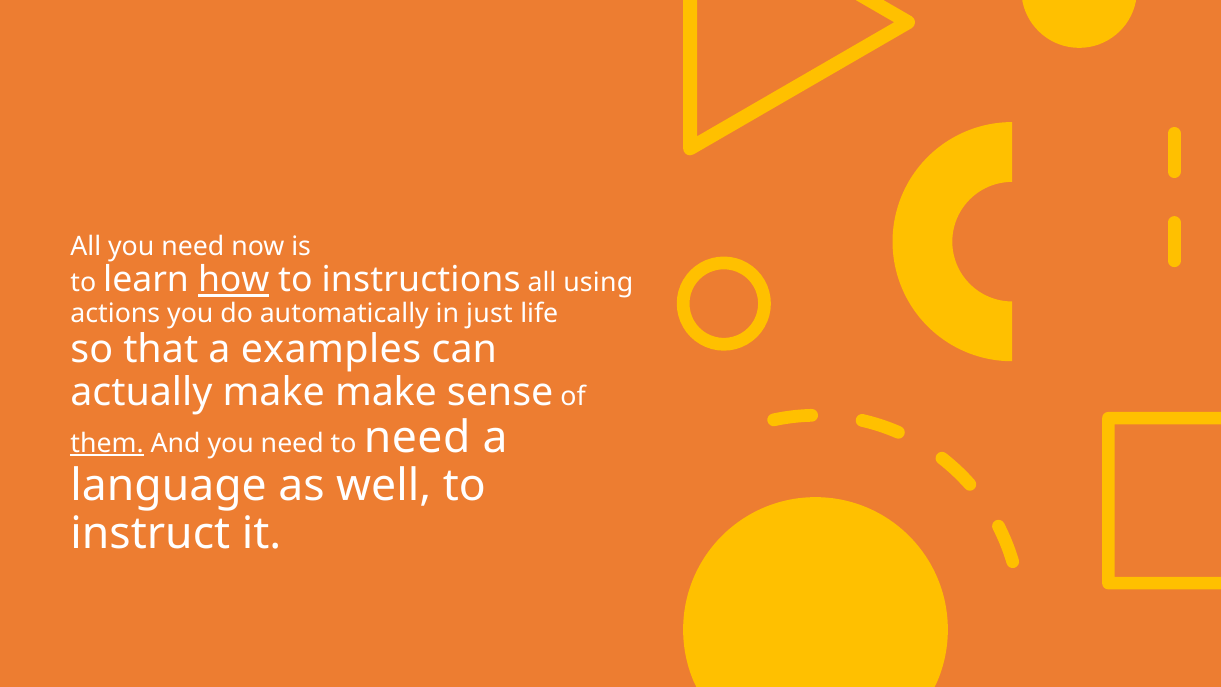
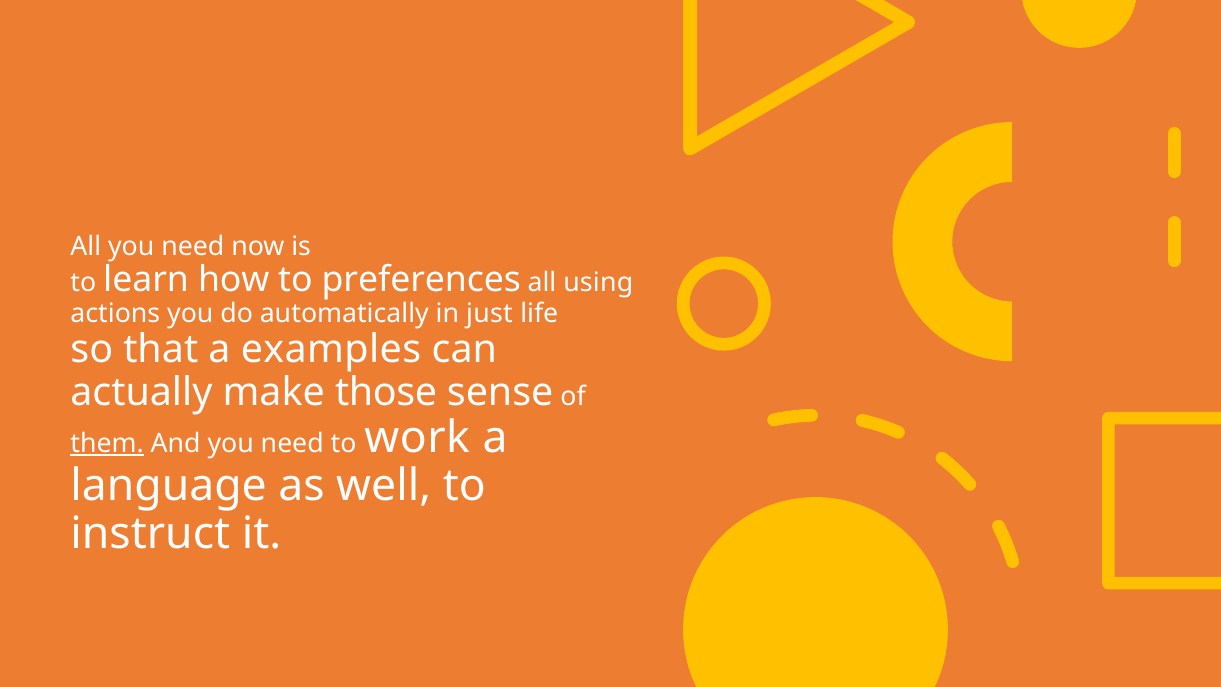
how underline: present -> none
instructions: instructions -> preferences
make make: make -> those
to need: need -> work
